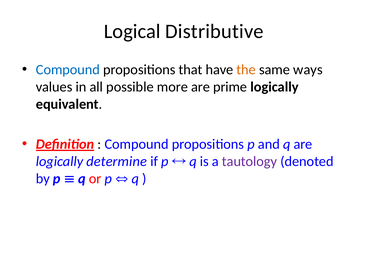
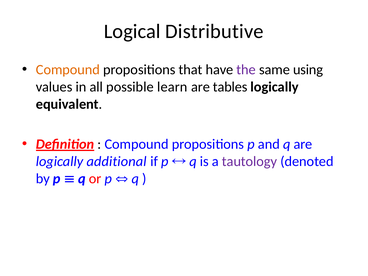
Compound at (68, 70) colour: blue -> orange
the colour: orange -> purple
ways: ways -> using
more: more -> learn
prime: prime -> tables
determine: determine -> additional
